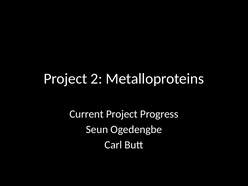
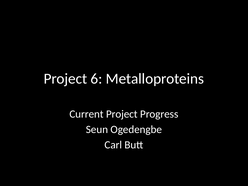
2: 2 -> 6
